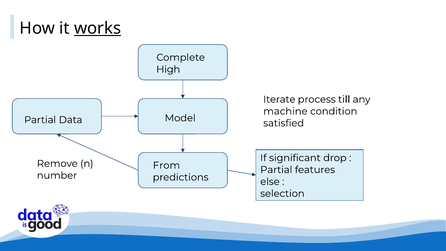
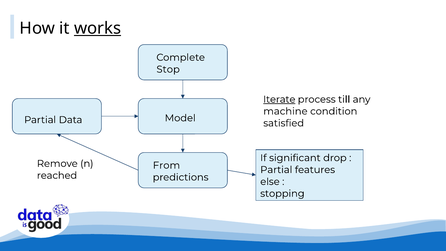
High: High -> Stop
Iterate underline: none -> present
number: number -> reached
selection: selection -> stopping
